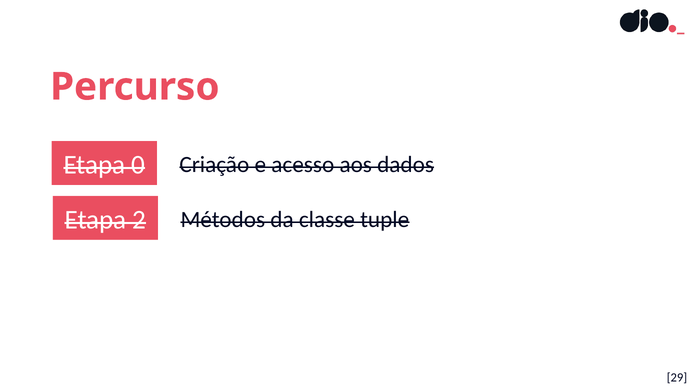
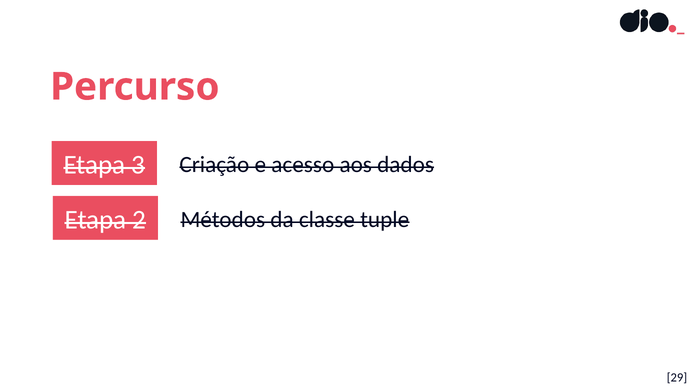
0: 0 -> 3
